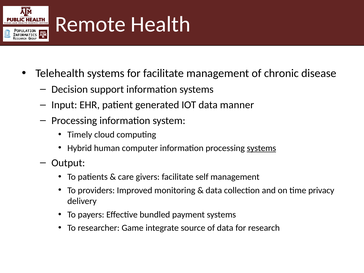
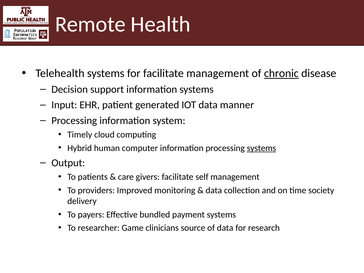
chronic underline: none -> present
privacy: privacy -> society
integrate: integrate -> clinicians
